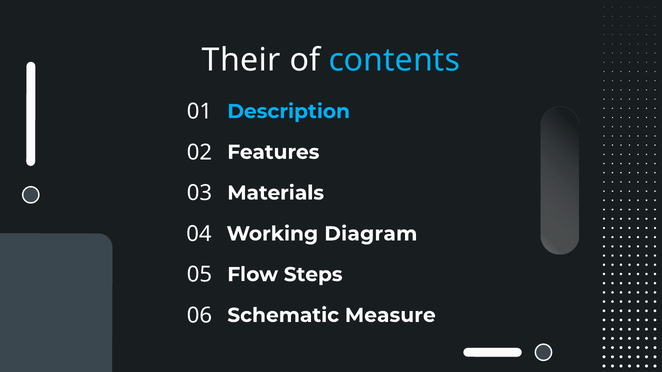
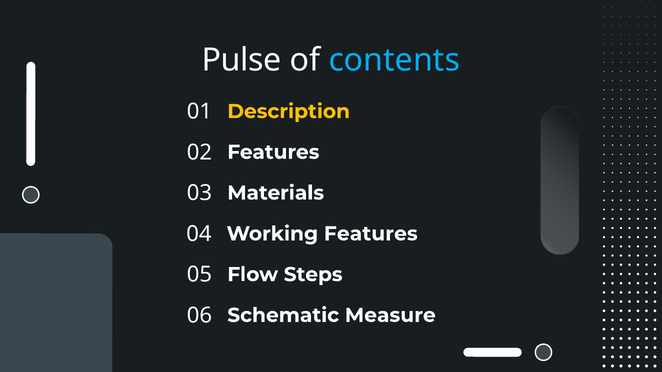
Their: Their -> Pulse
Description colour: light blue -> yellow
Working Diagram: Diagram -> Features
